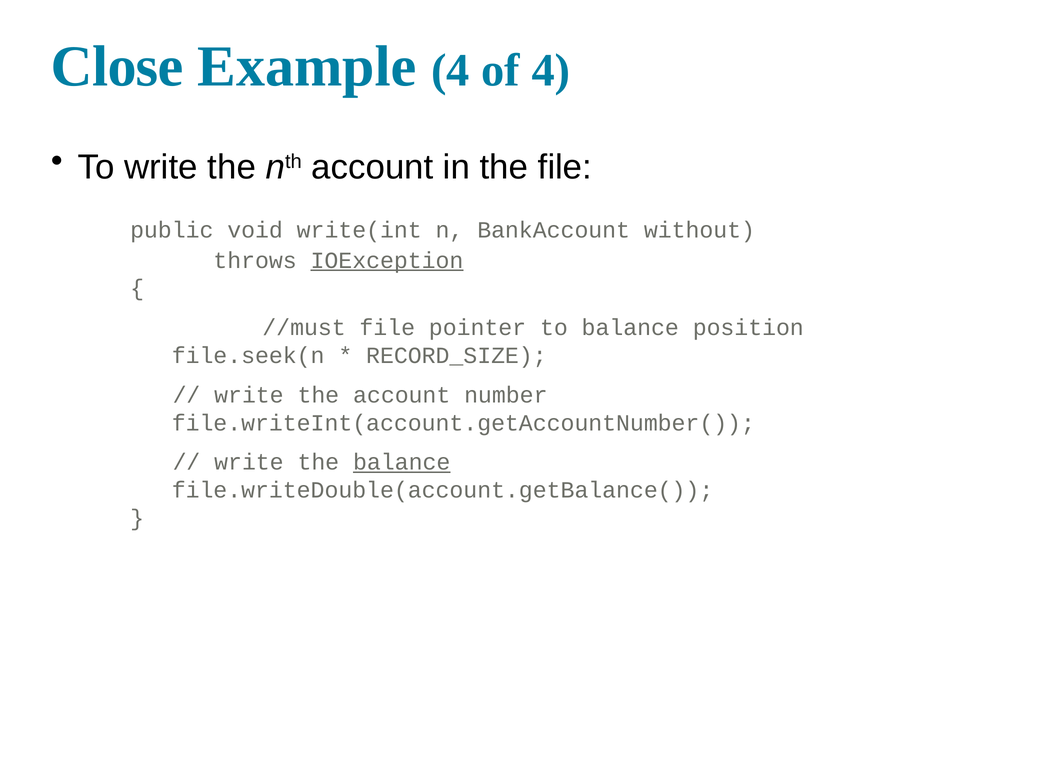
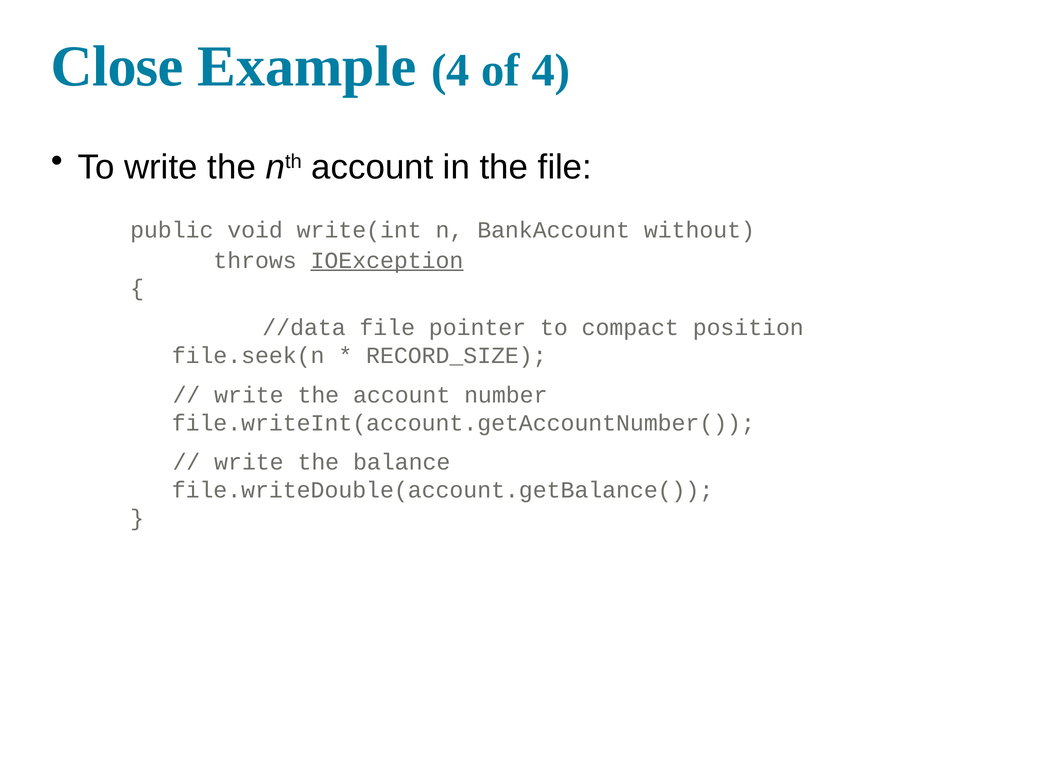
//must: //must -> //data
to balance: balance -> compact
balance at (402, 462) underline: present -> none
